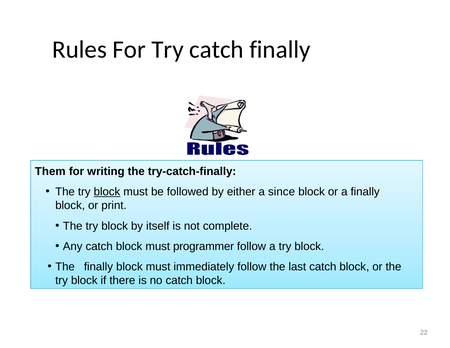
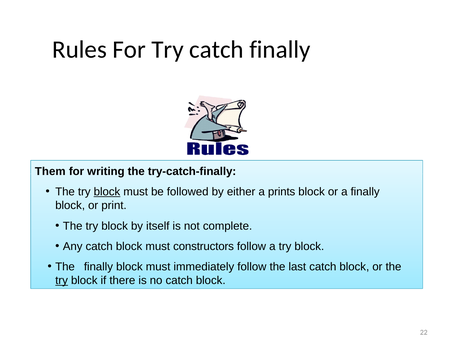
since: since -> prints
programmer: programmer -> constructors
try at (62, 280) underline: none -> present
